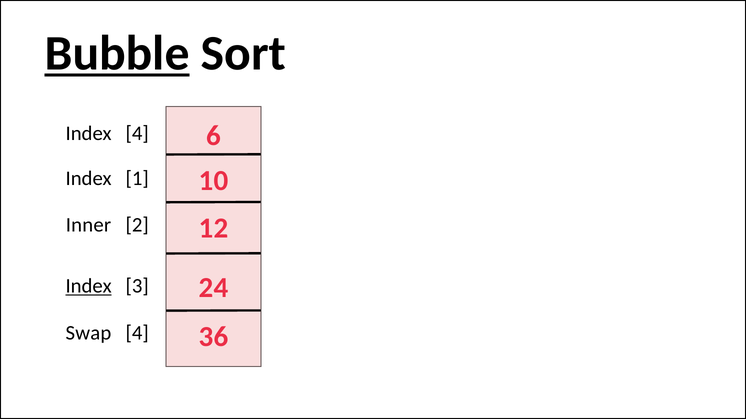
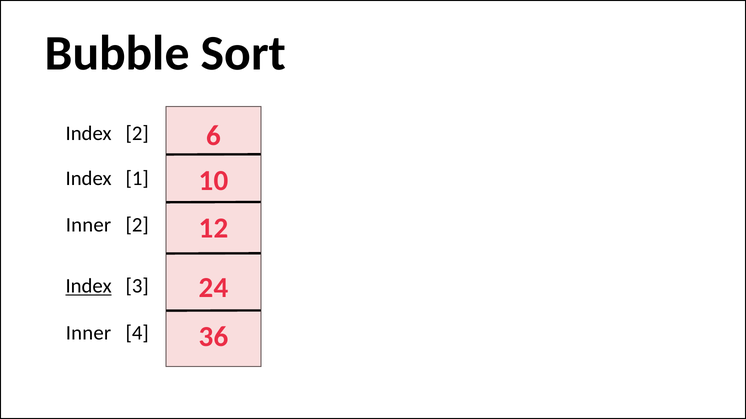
Bubble underline: present -> none
Index 4: 4 -> 2
Swap at (88, 333): Swap -> Inner
